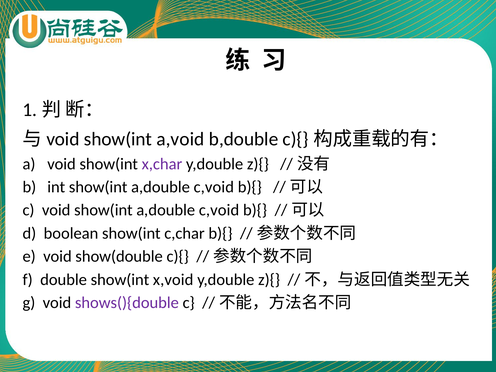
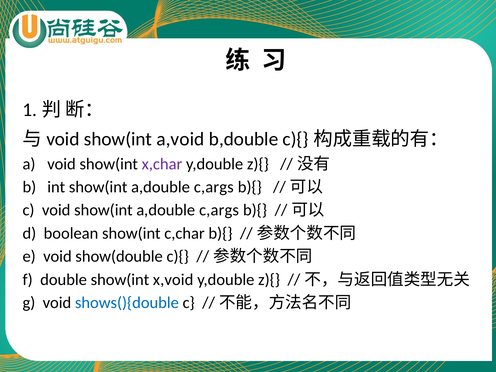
int show(int a,double c,void: c,void -> c,args
void show(int a,double c,void: c,void -> c,args
shows(){double colour: purple -> blue
